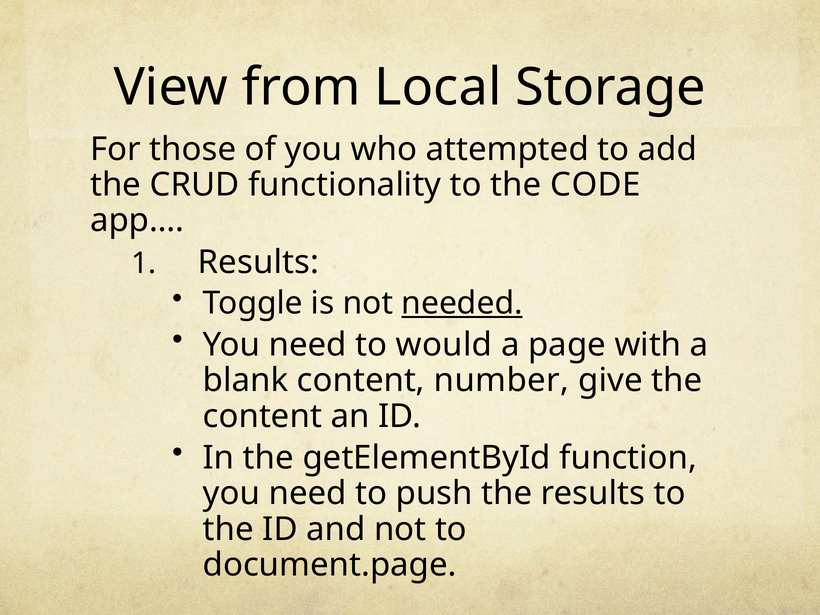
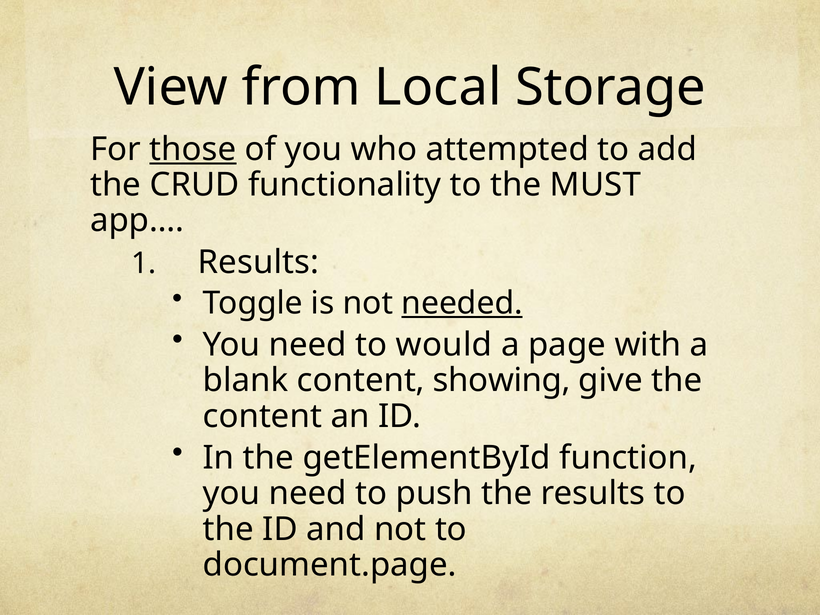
those underline: none -> present
CODE: CODE -> MUST
number: number -> showing
